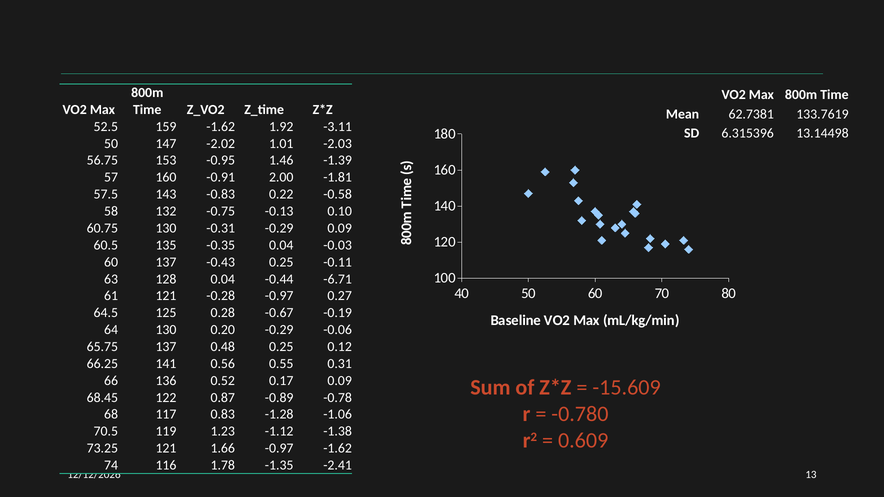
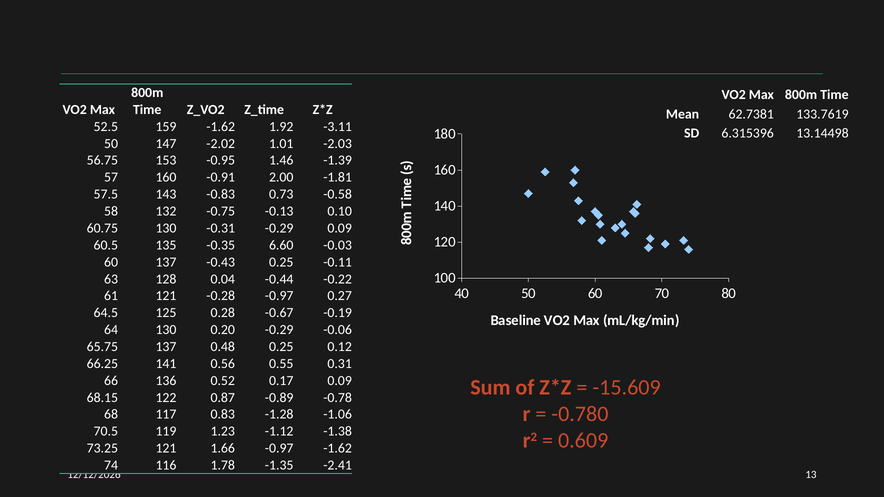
0.22: 0.22 -> 0.73
-0.35 0.04: 0.04 -> 6.60
-6.71: -6.71 -> -0.22
68.45: 68.45 -> 68.15
